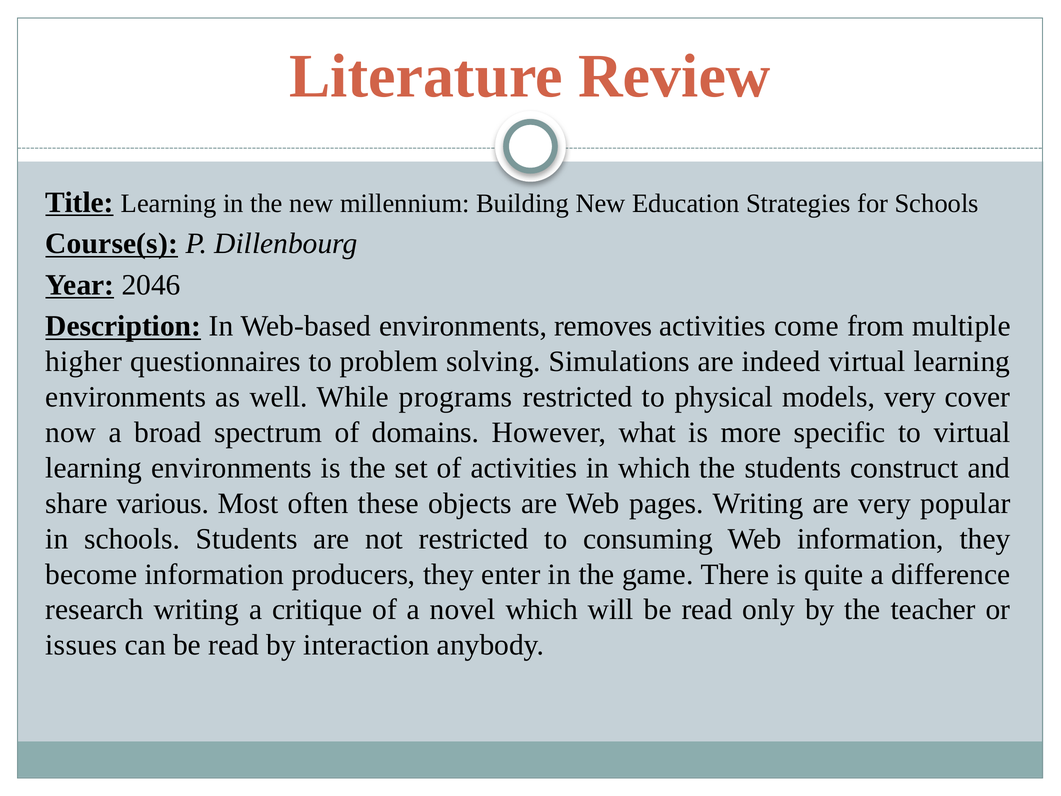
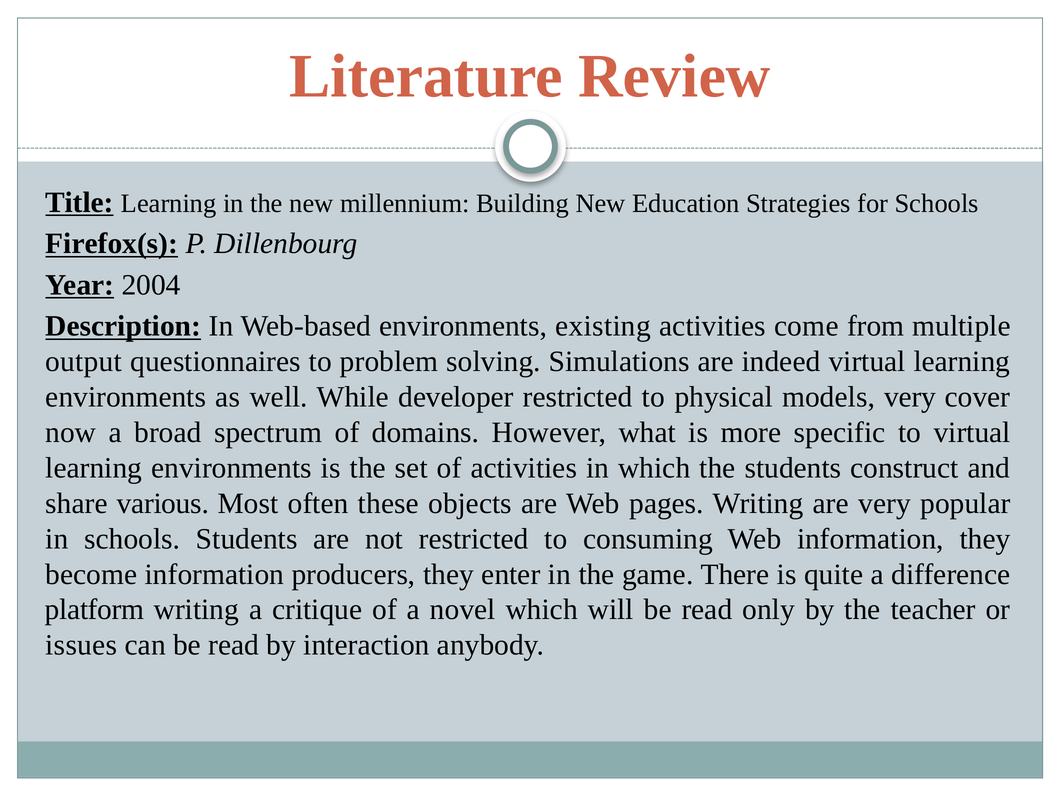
Course(s: Course(s -> Firefox(s
2046: 2046 -> 2004
removes: removes -> existing
higher: higher -> output
programs: programs -> developer
research: research -> platform
